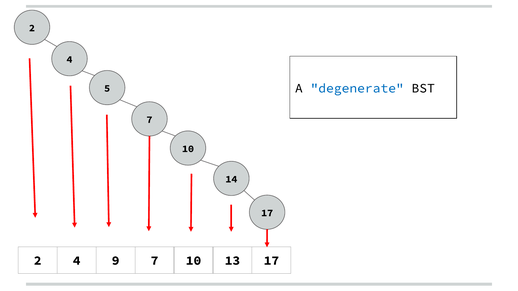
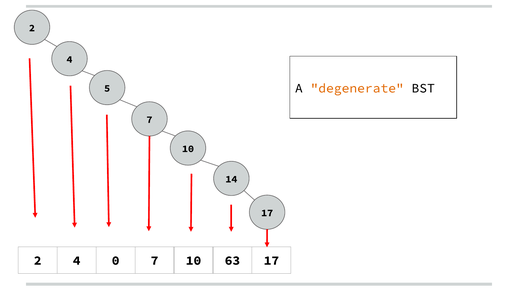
degenerate colour: blue -> orange
9: 9 -> 0
13: 13 -> 63
